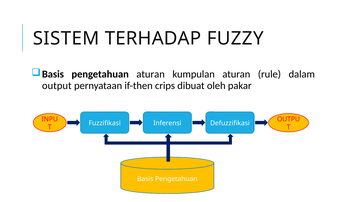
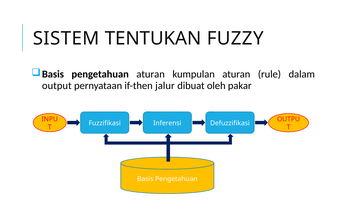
TERHADAP: TERHADAP -> TENTUKAN
crips: crips -> jalur
